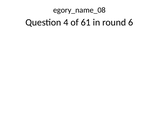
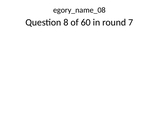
4: 4 -> 8
61: 61 -> 60
6: 6 -> 7
